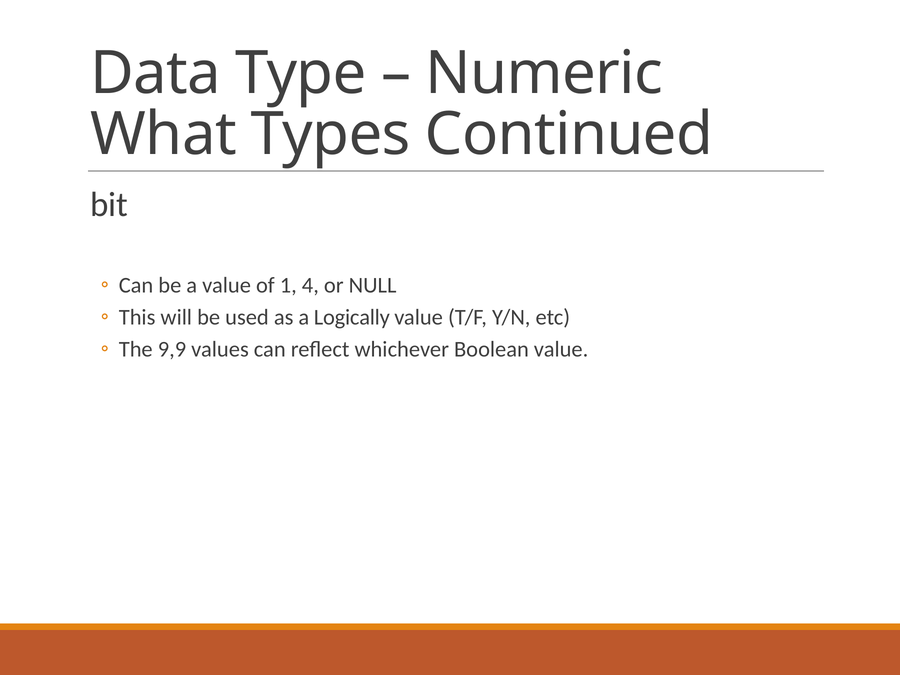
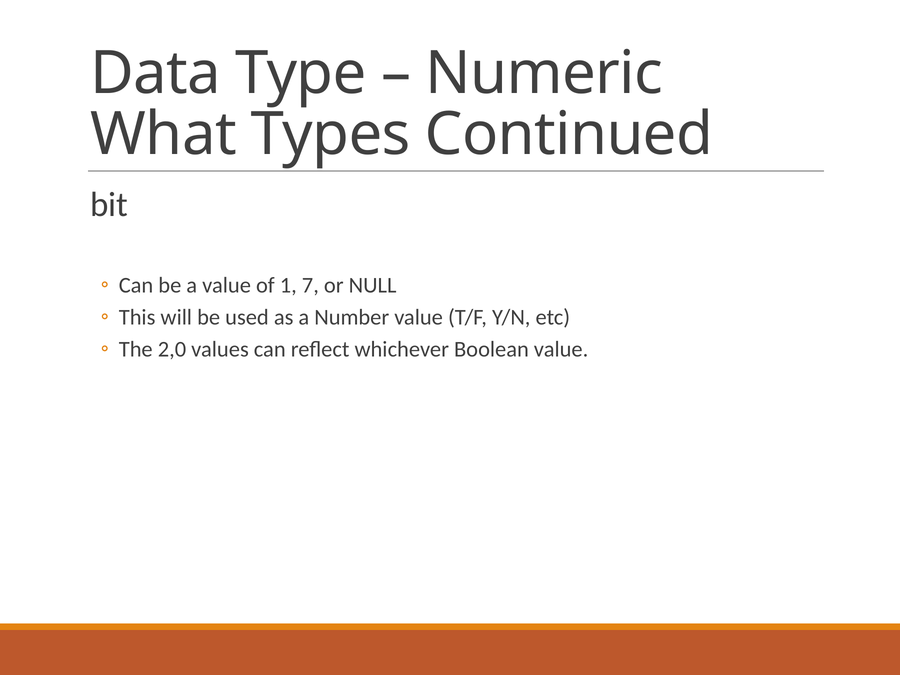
4: 4 -> 7
Logically: Logically -> Number
9,9: 9,9 -> 2,0
